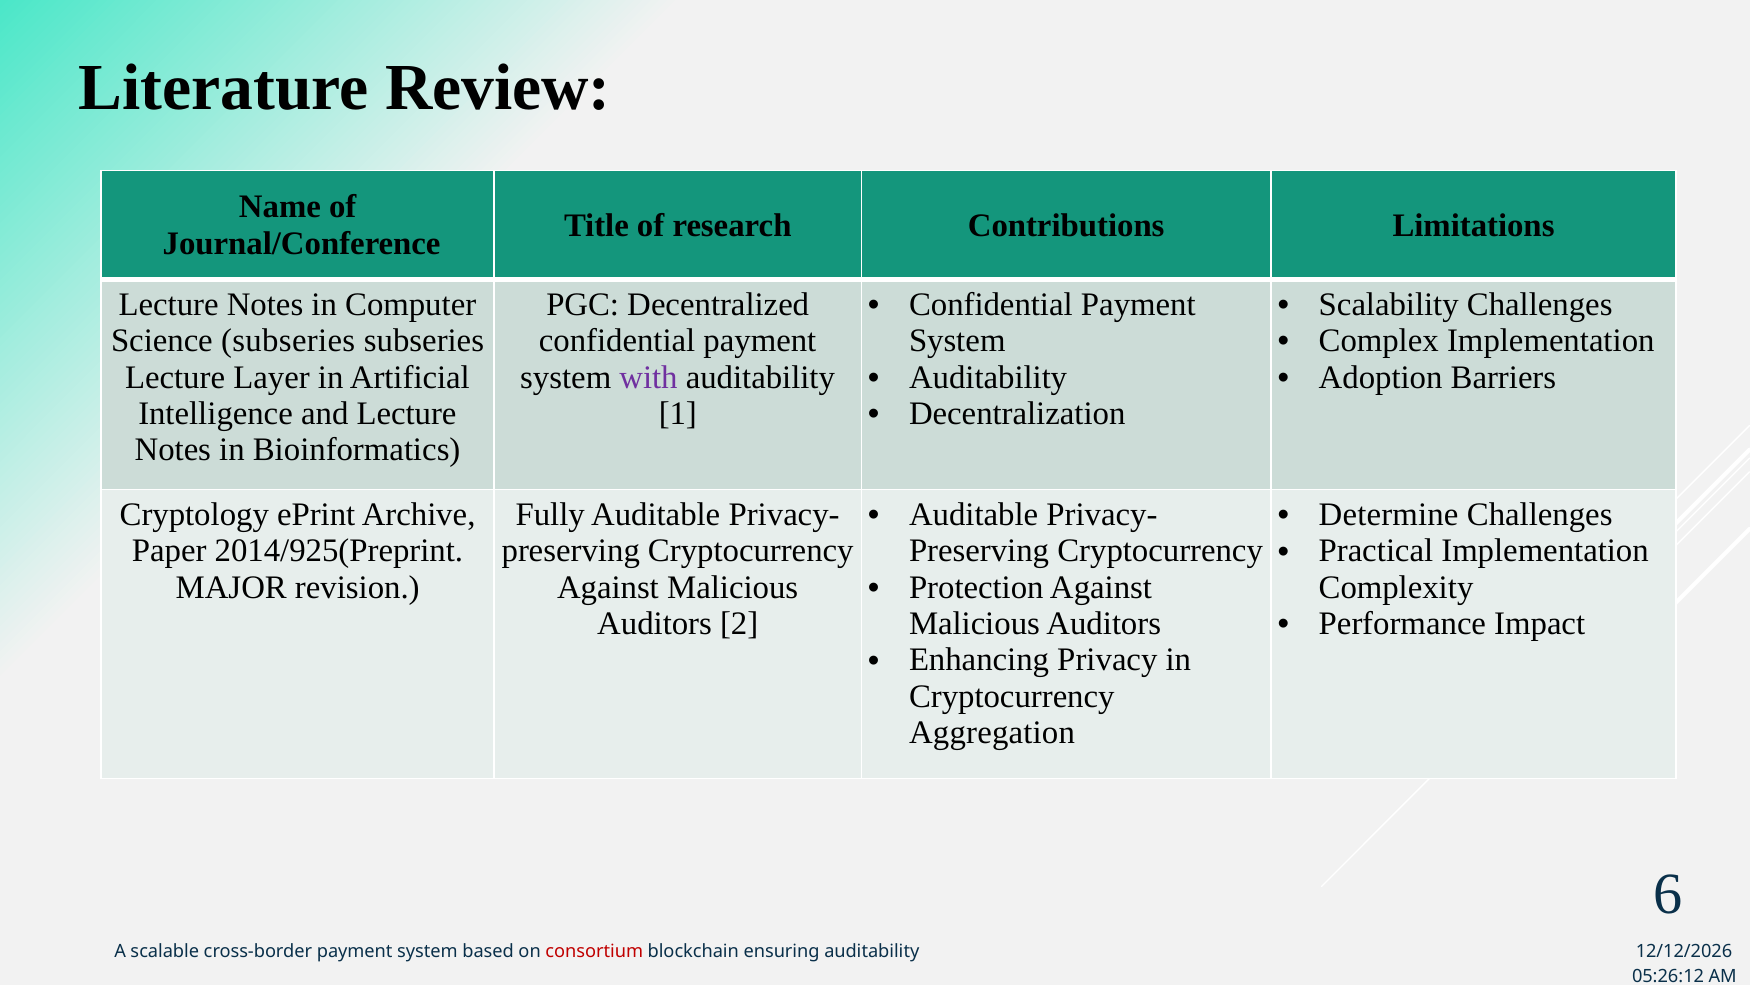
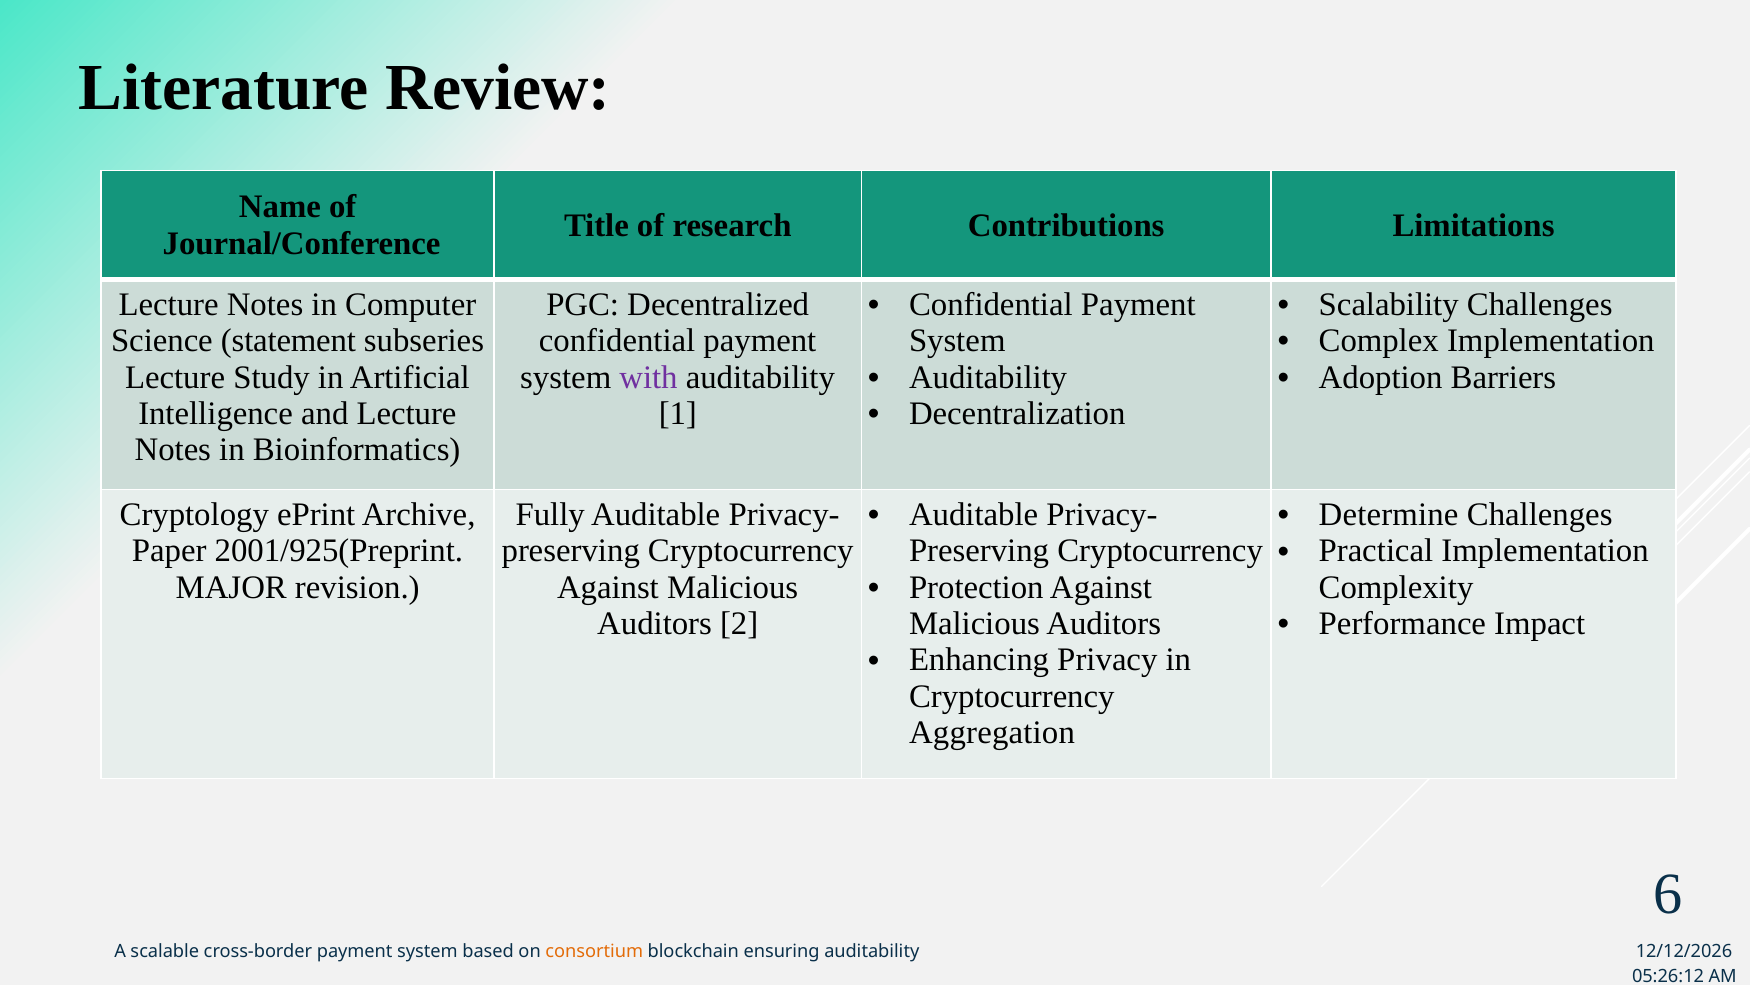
Science subseries: subseries -> statement
Layer: Layer -> Study
2014/925(Preprint: 2014/925(Preprint -> 2001/925(Preprint
consortium colour: red -> orange
